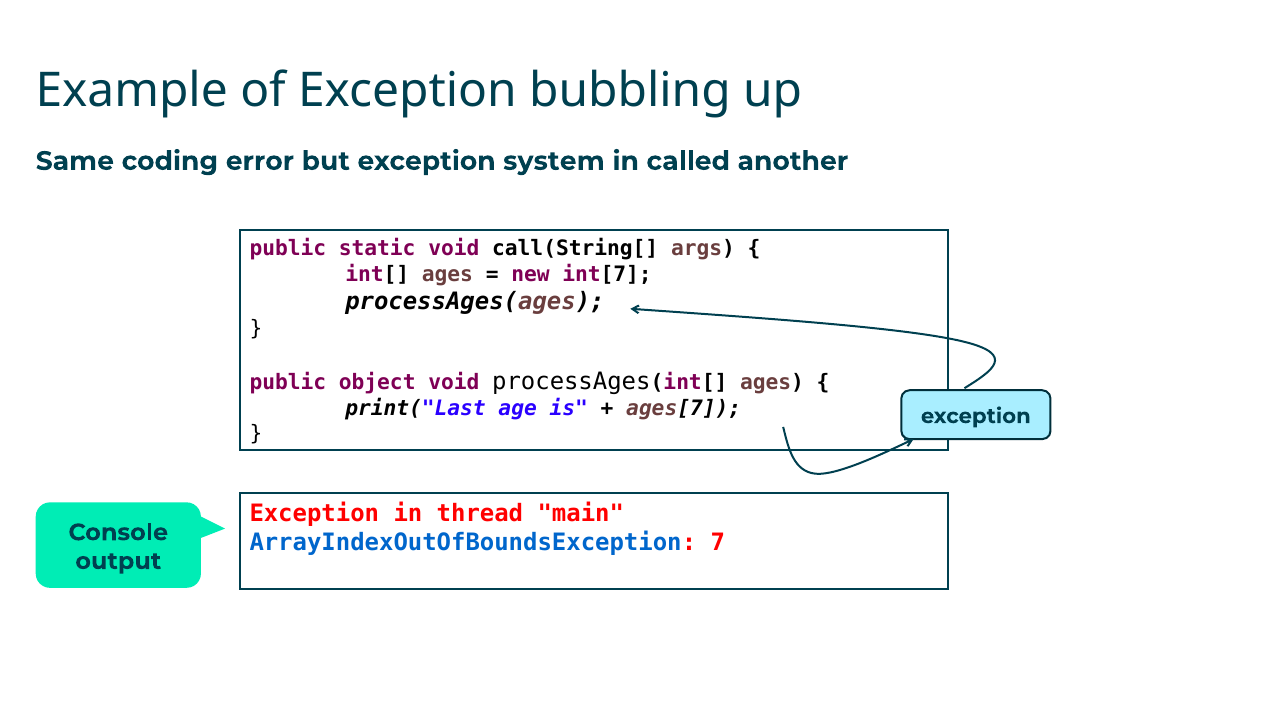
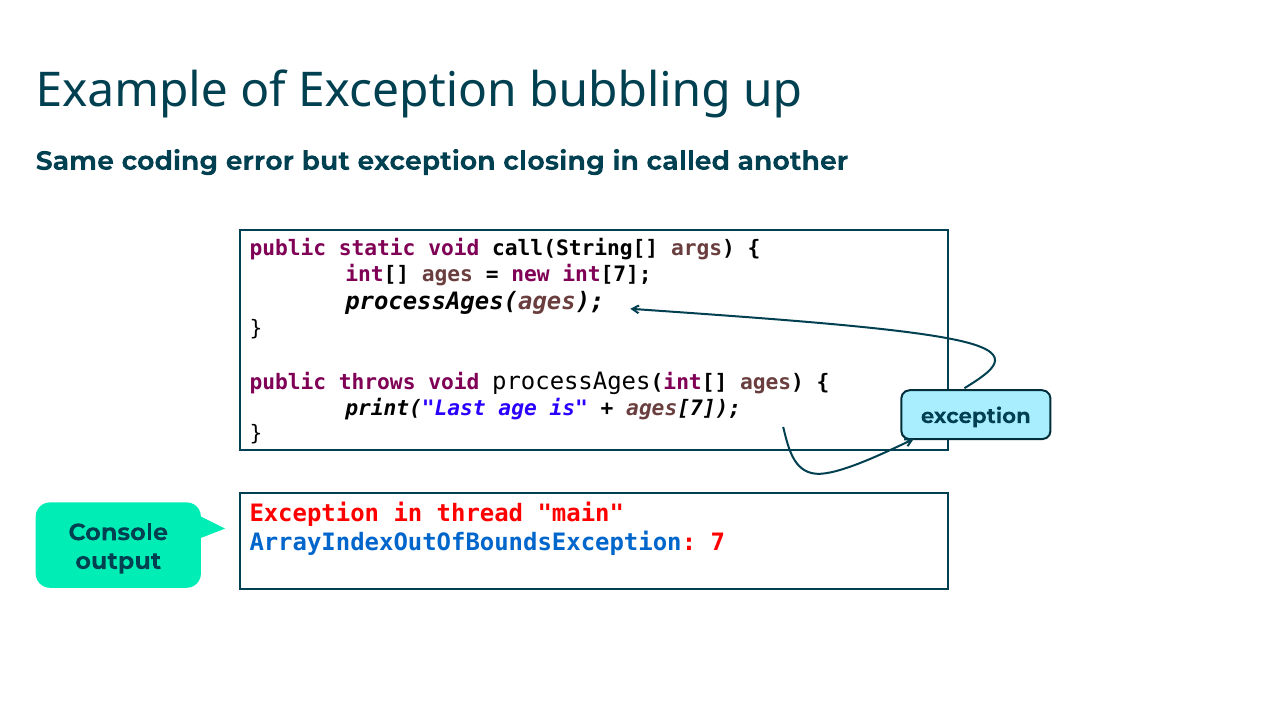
system: system -> closing
object: object -> throws
